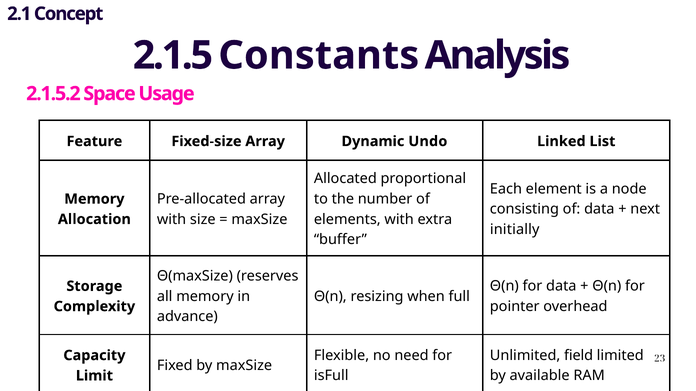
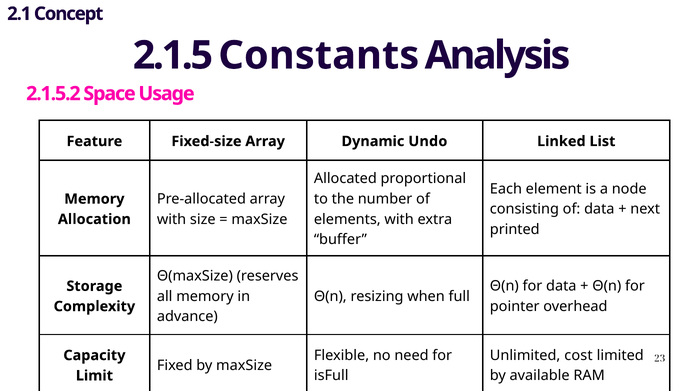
initially: initially -> printed
field: field -> cost
